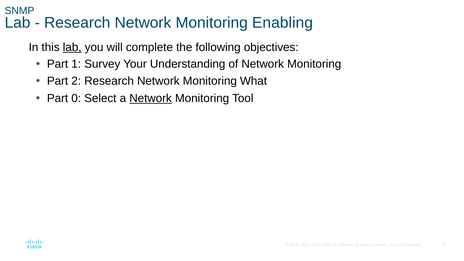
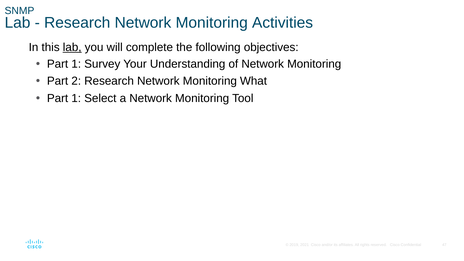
Enabling: Enabling -> Activities
0 at (76, 98): 0 -> 1
Network at (151, 98) underline: present -> none
